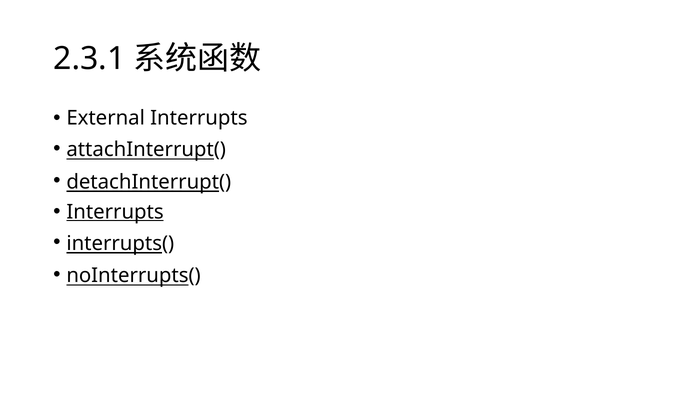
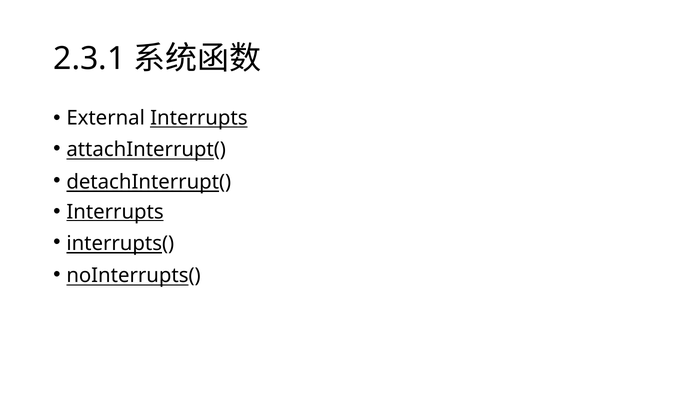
Interrupts at (199, 118) underline: none -> present
